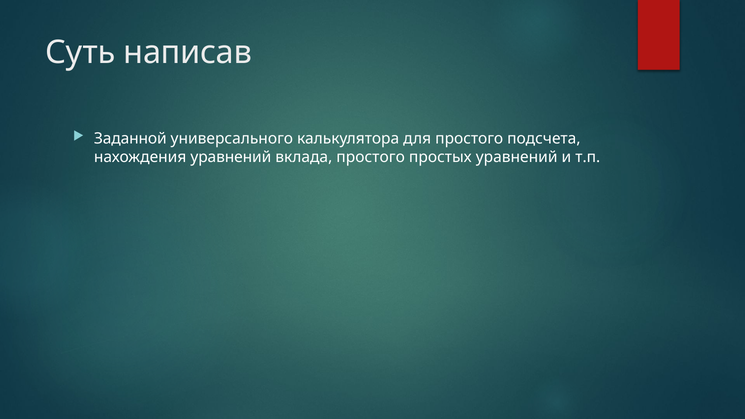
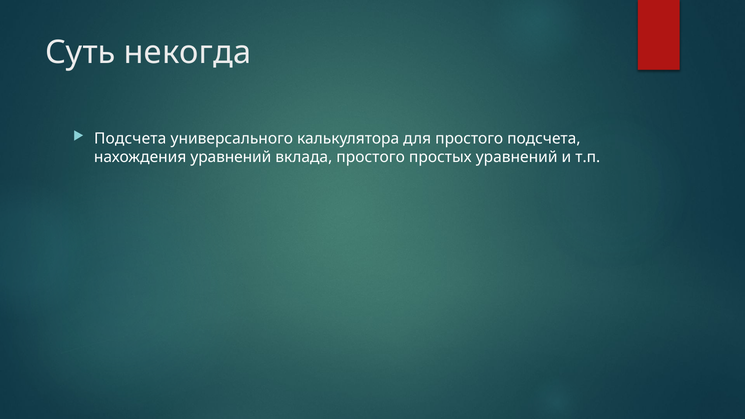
написав: написав -> некогда
Заданной at (130, 139): Заданной -> Подсчета
